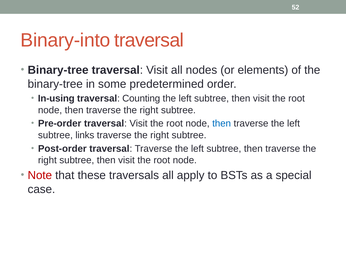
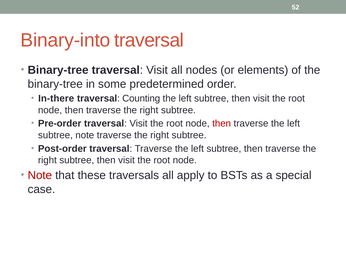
In-using: In-using -> In-there
then at (222, 123) colour: blue -> red
subtree links: links -> note
